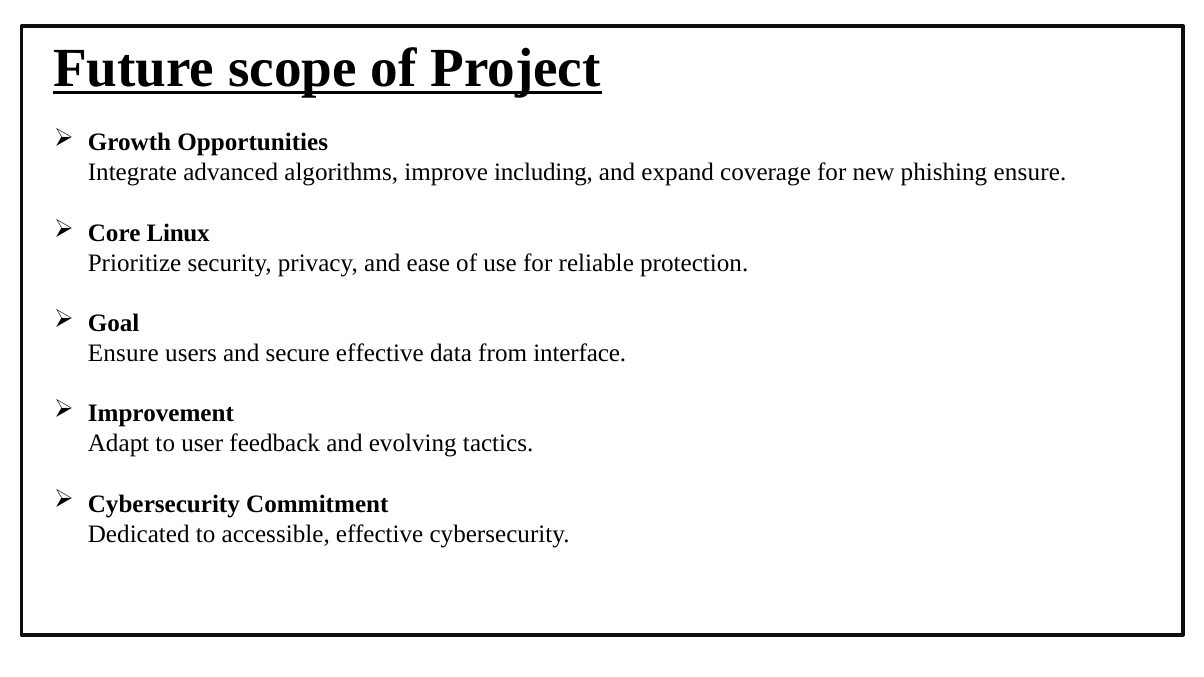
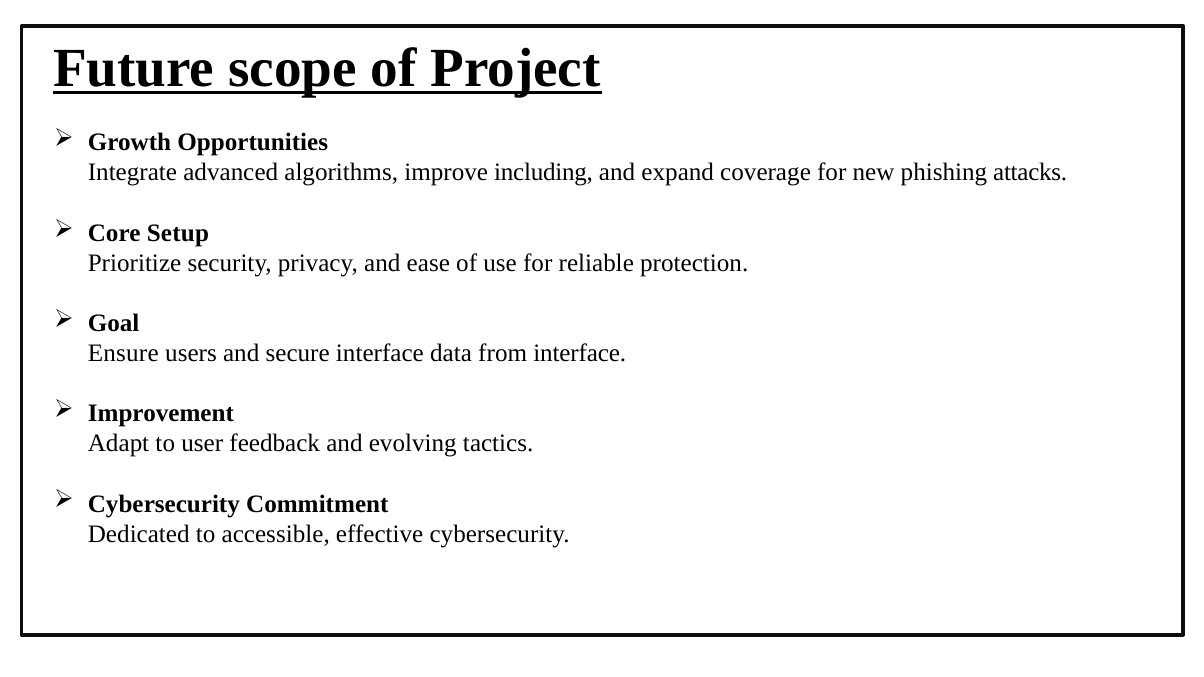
phishing ensure: ensure -> attacks
Linux: Linux -> Setup
secure effective: effective -> interface
